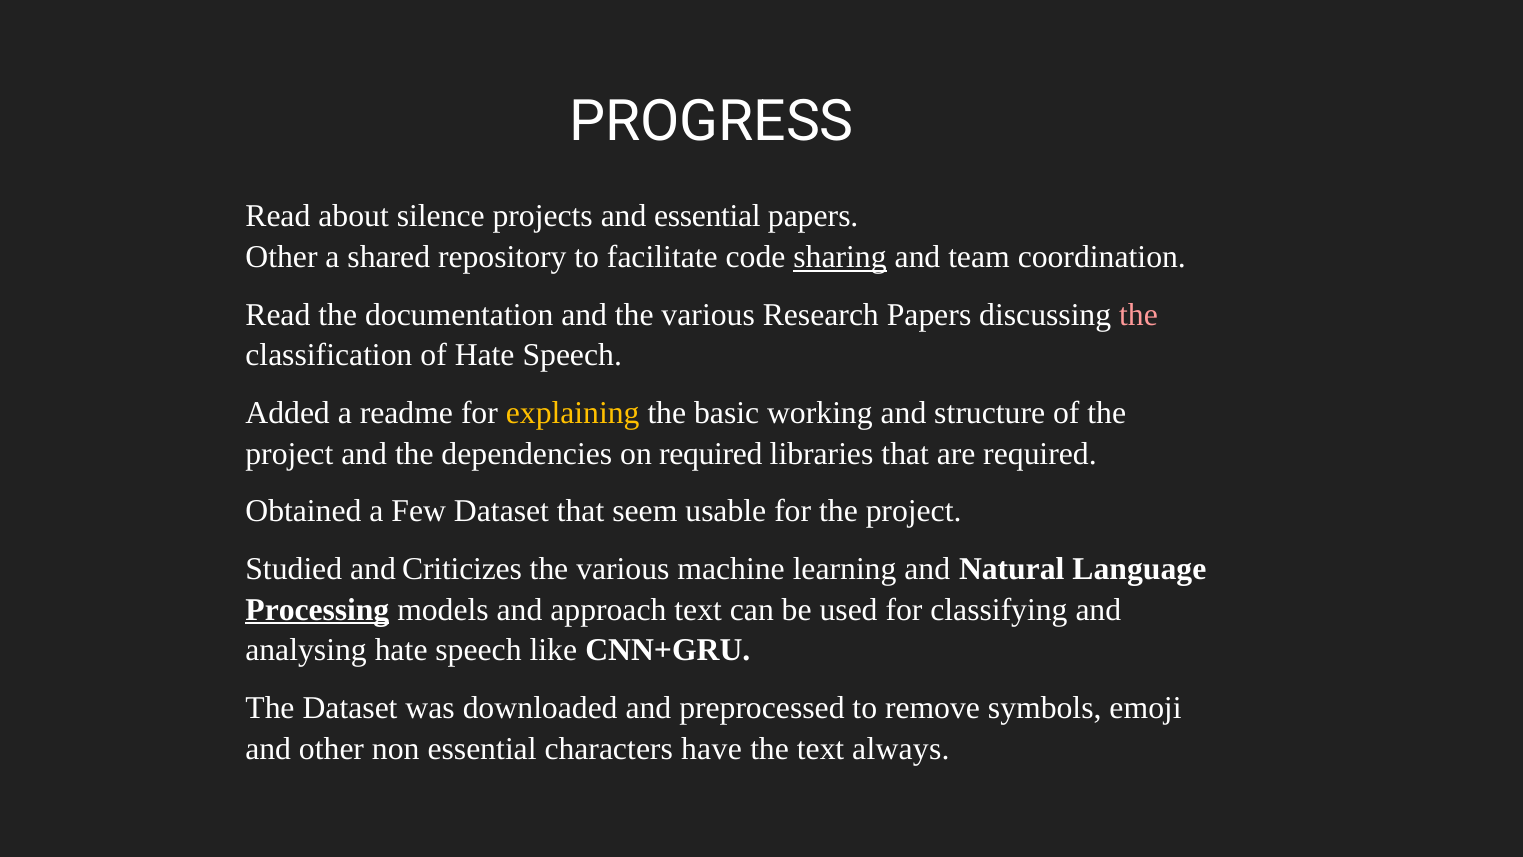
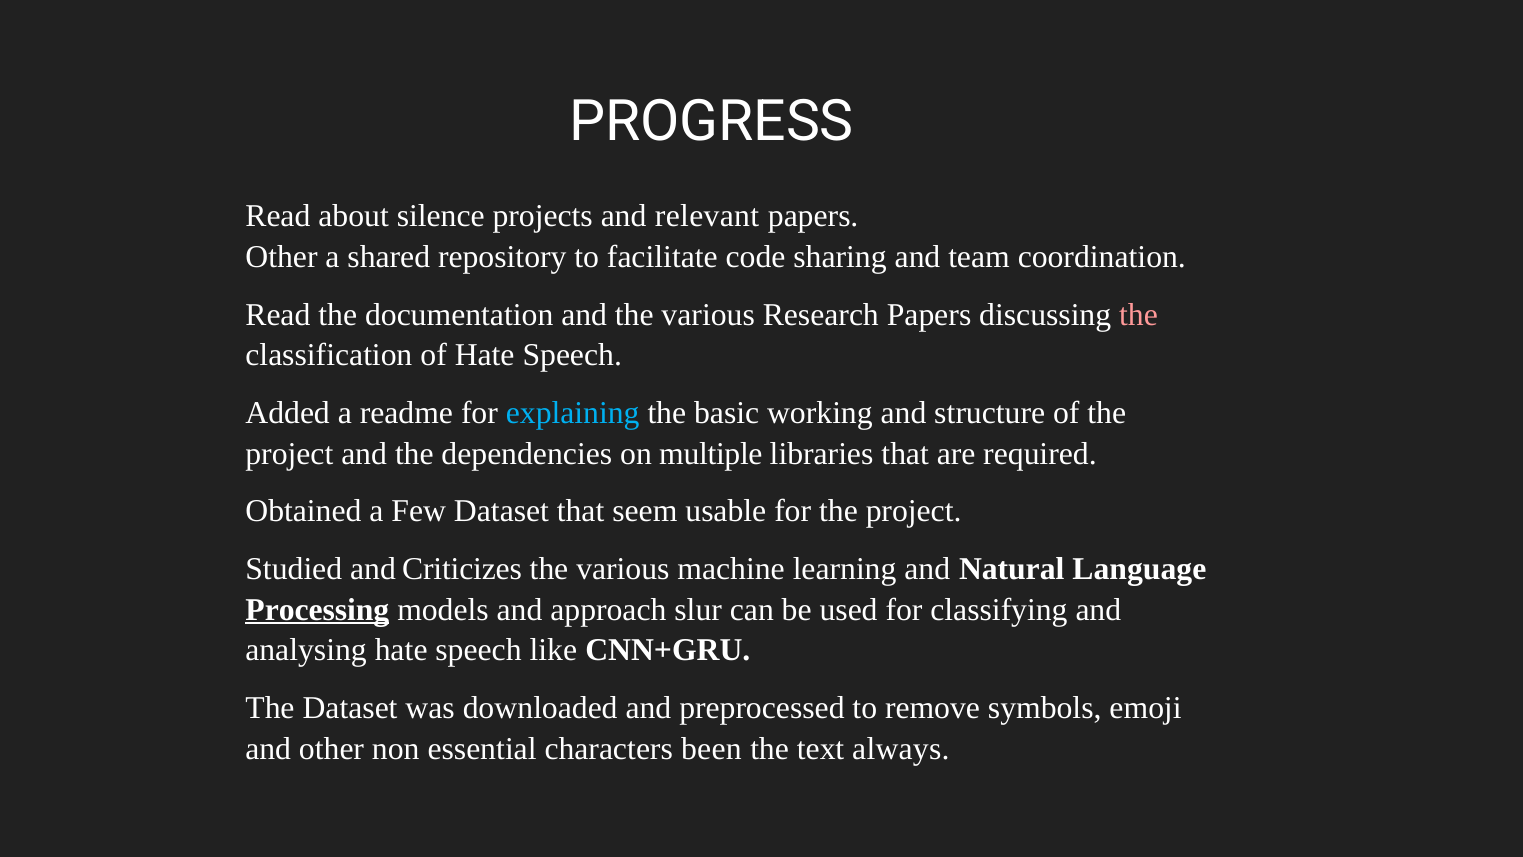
and essential: essential -> relevant
sharing underline: present -> none
explaining colour: yellow -> light blue
on required: required -> multiple
approach text: text -> slur
have: have -> been
